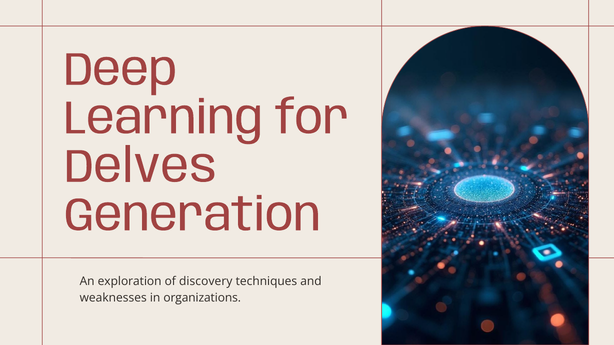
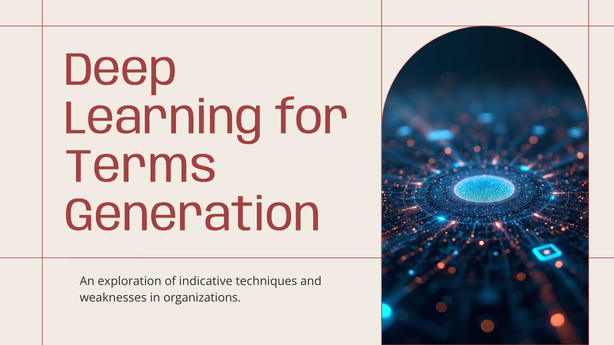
Delves: Delves -> Terms
discovery: discovery -> indicative
